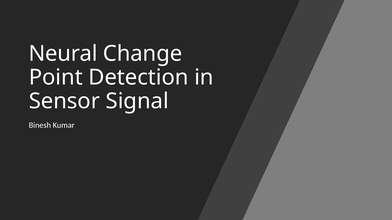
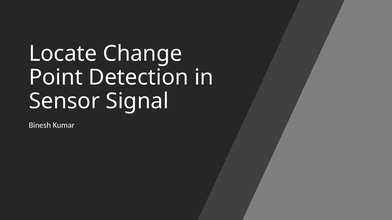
Neural: Neural -> Locate
